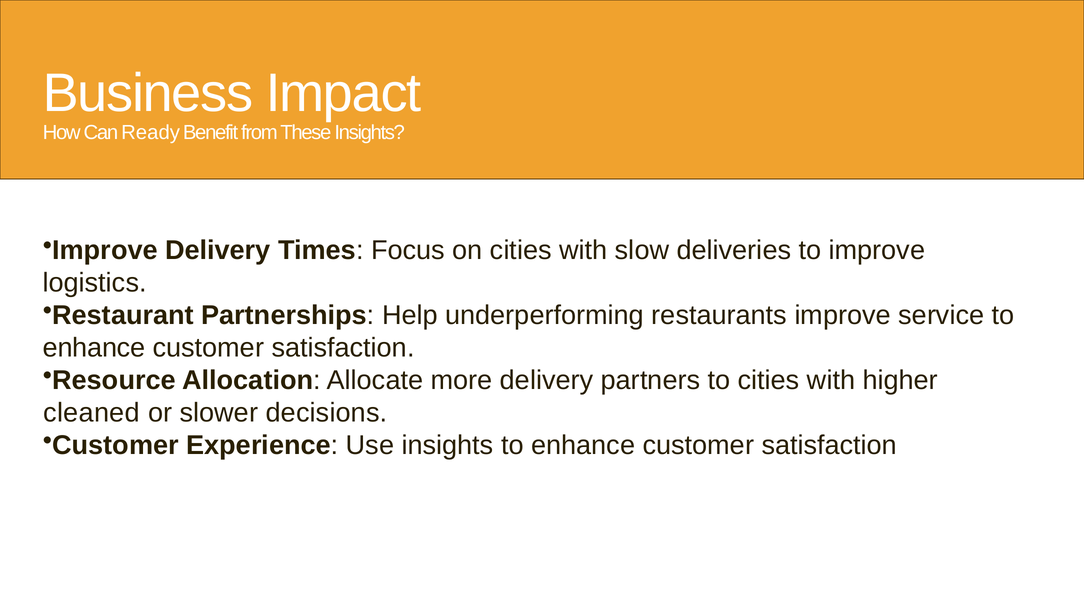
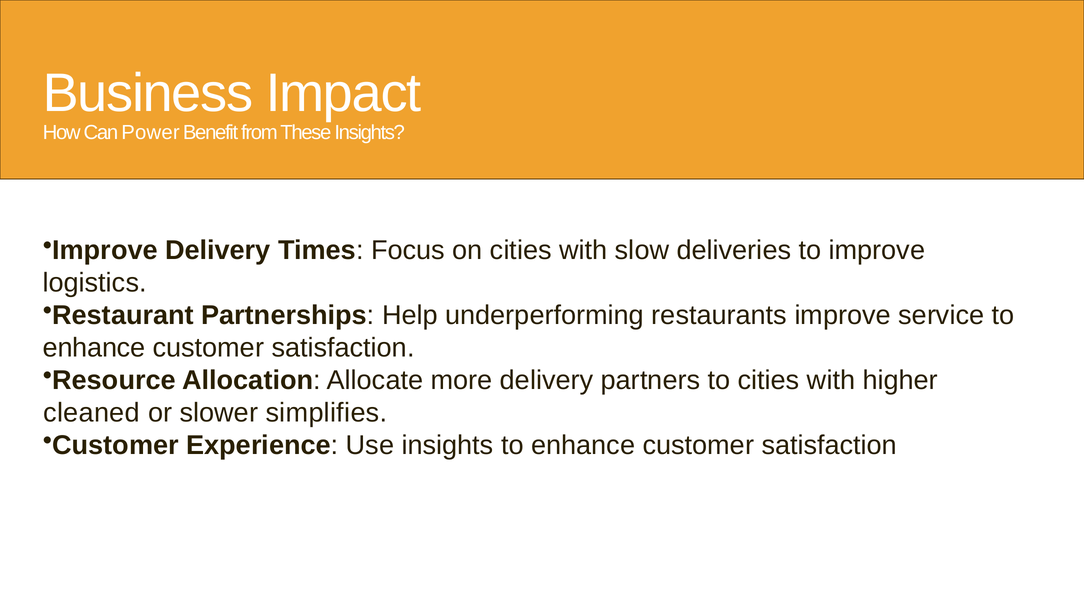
Ready: Ready -> Power
decisions: decisions -> simplifies
